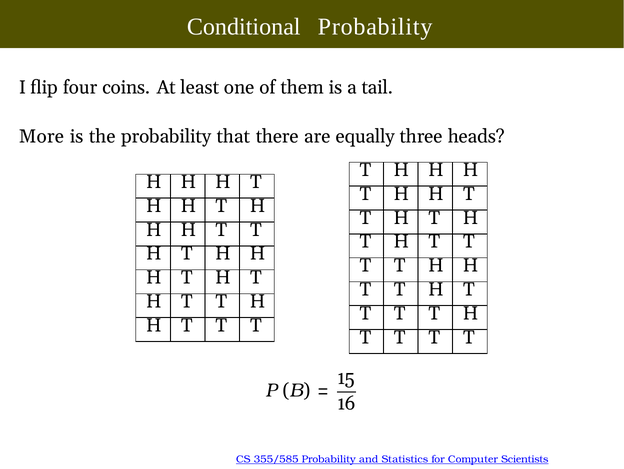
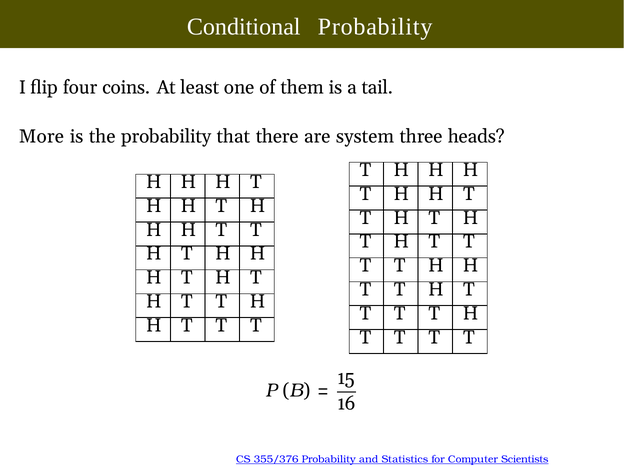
equally: equally -> system
355/585: 355/585 -> 355/376
